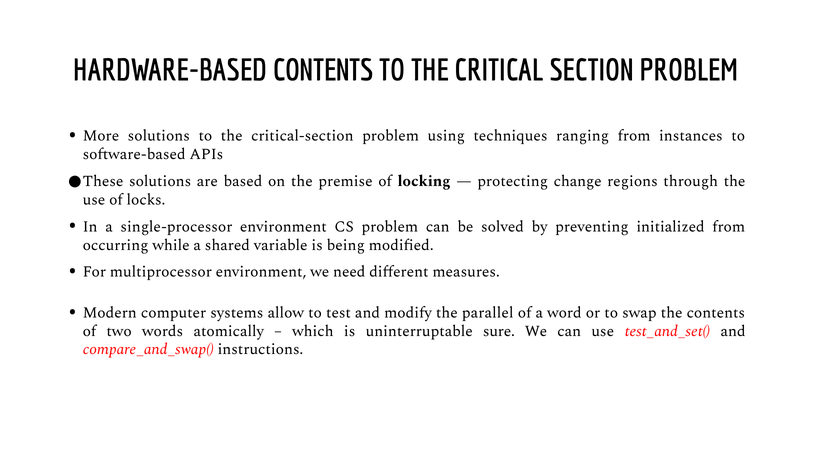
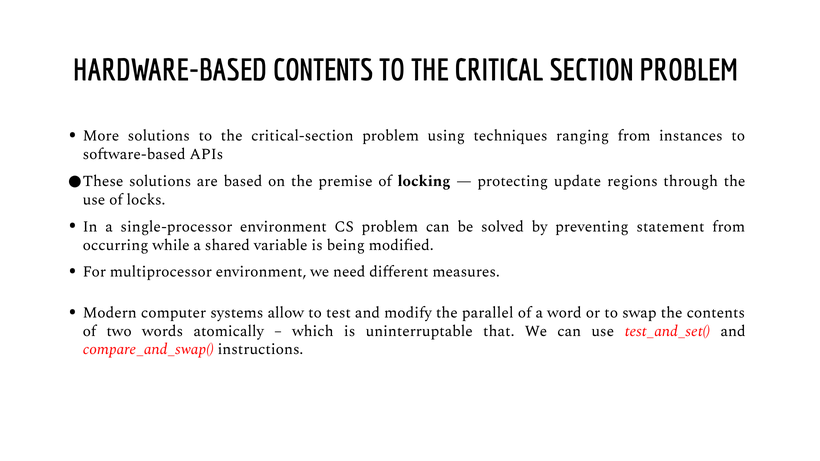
change: change -> update
initialized: initialized -> statement
sure: sure -> that
